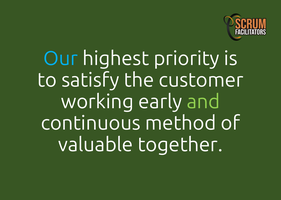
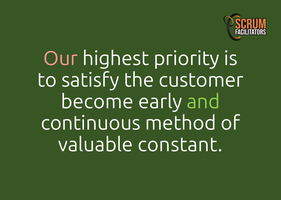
Our colour: light blue -> pink
working: working -> become
together: together -> constant
